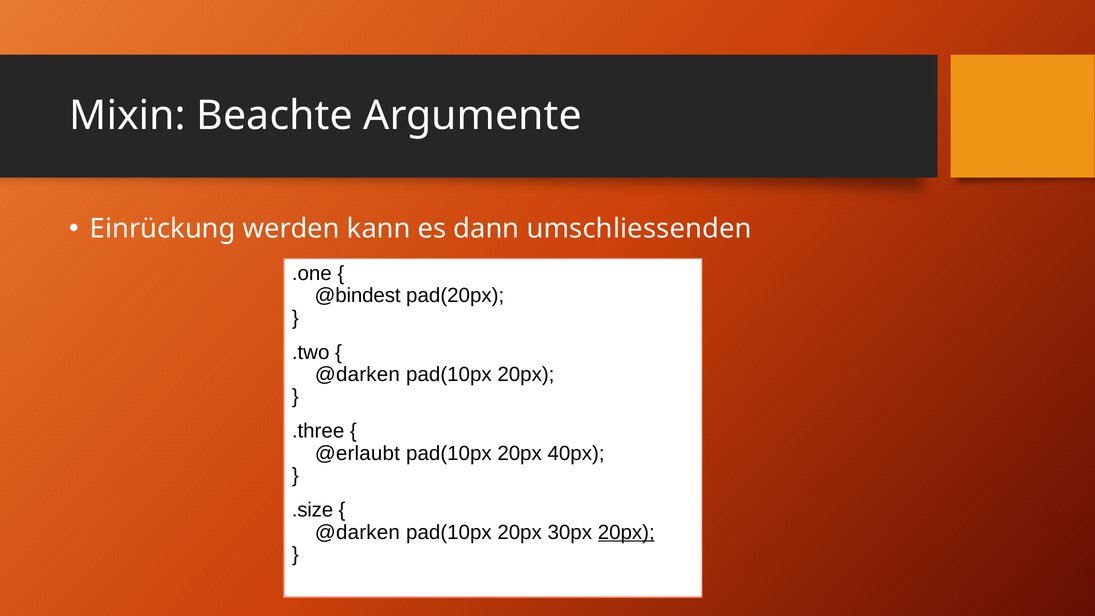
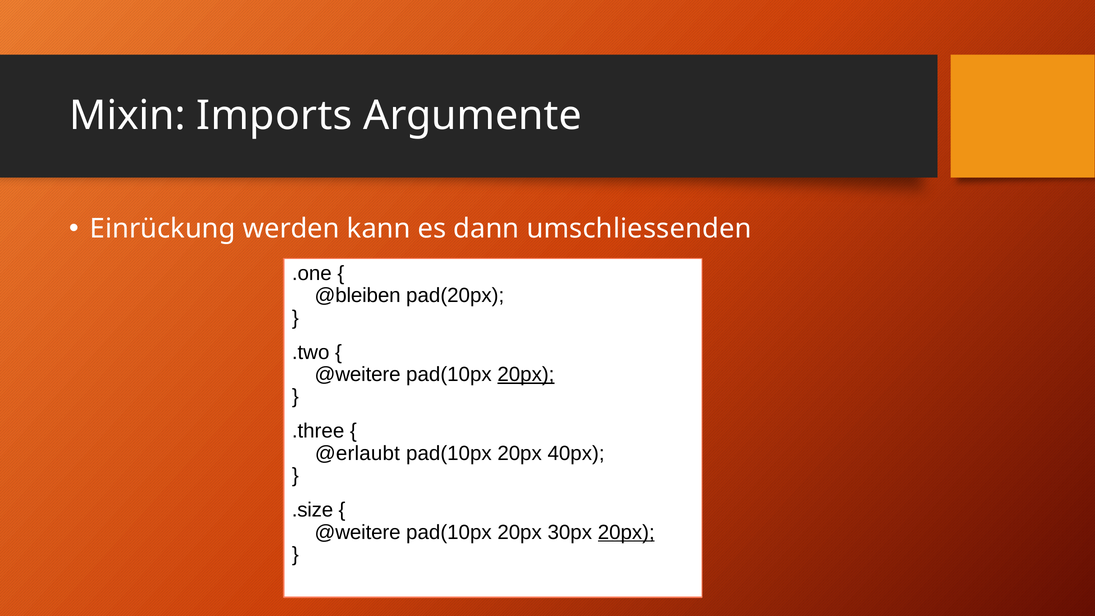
Beachte: Beachte -> Imports
@bindest: @bindest -> @bleiben
@darken at (357, 374): @darken -> @weitere
20px at (526, 374) underline: none -> present
@darken at (357, 532): @darken -> @weitere
